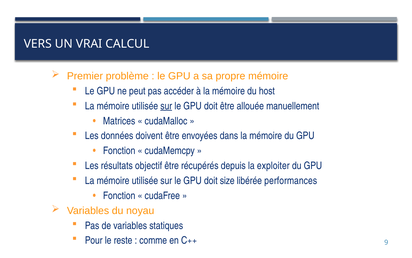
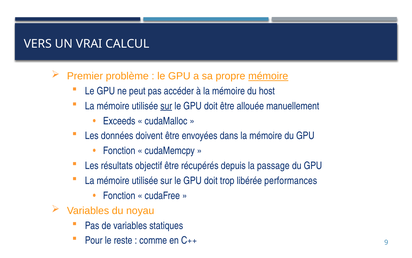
mémoire at (268, 76) underline: none -> present
Matrices: Matrices -> Exceeds
exploiter: exploiter -> passage
size: size -> trop
